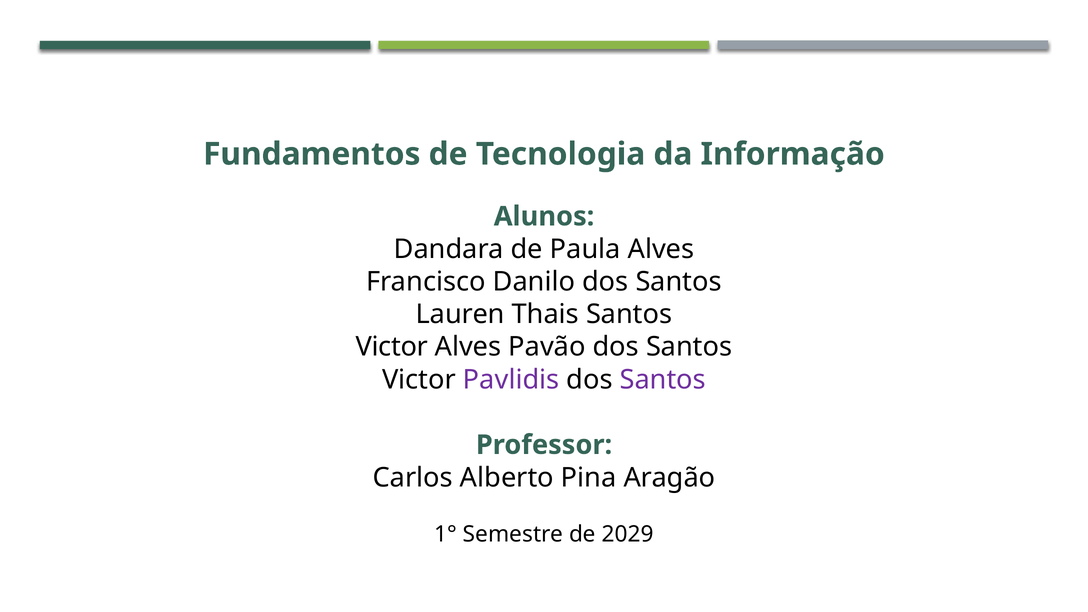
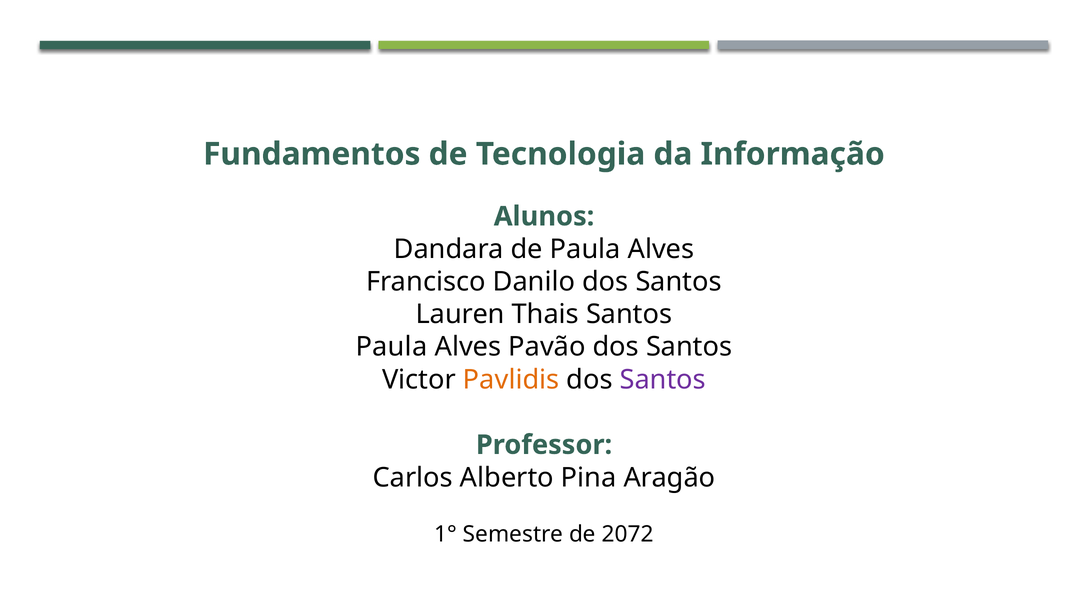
Victor at (392, 347): Victor -> Paula
Pavlidis colour: purple -> orange
2029: 2029 -> 2072
